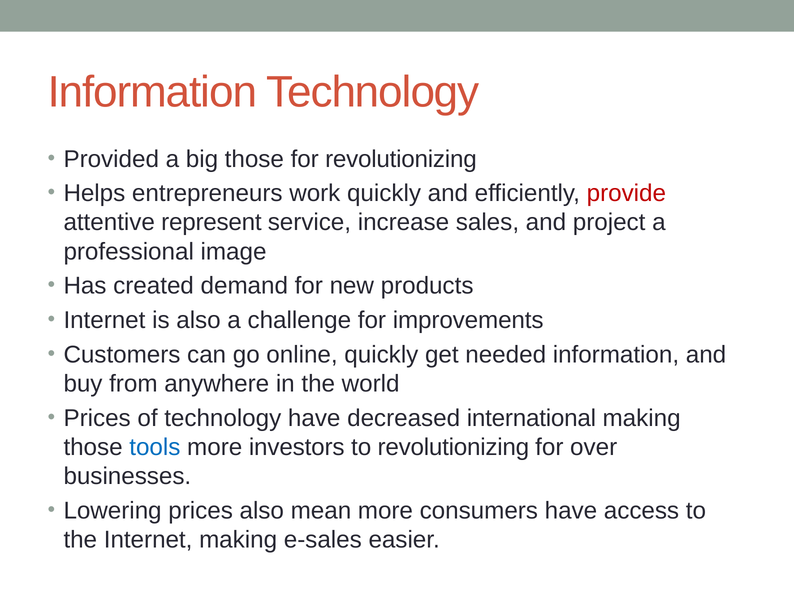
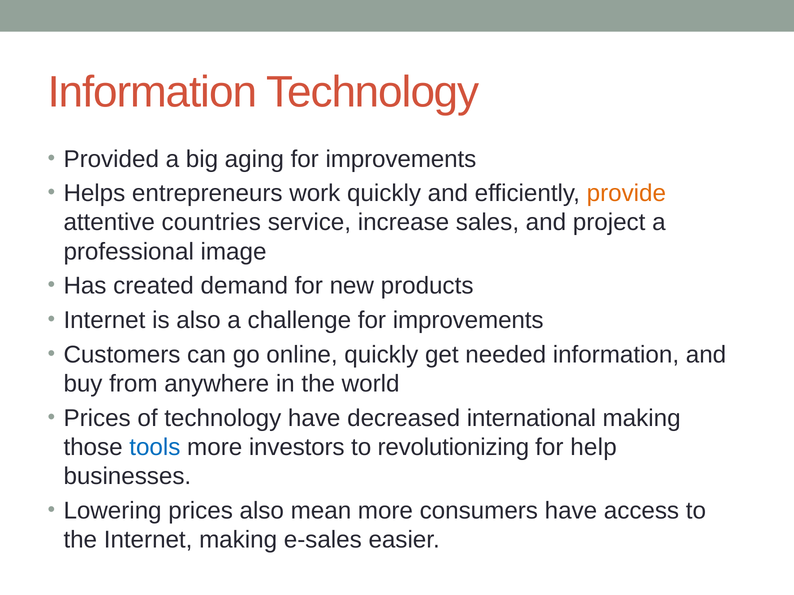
big those: those -> aging
revolutionizing at (401, 159): revolutionizing -> improvements
provide colour: red -> orange
represent: represent -> countries
over: over -> help
